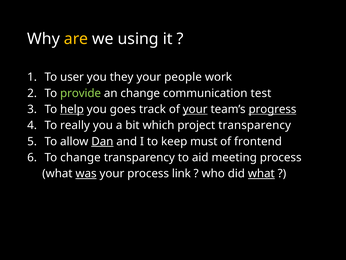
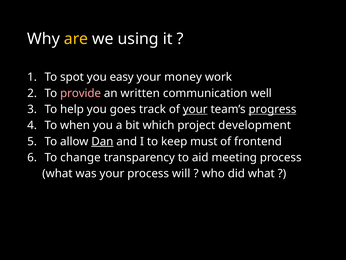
user: user -> spot
they: they -> easy
people: people -> money
provide colour: light green -> pink
an change: change -> written
test: test -> well
help underline: present -> none
really: really -> when
project transparency: transparency -> development
was underline: present -> none
link: link -> will
what at (261, 173) underline: present -> none
